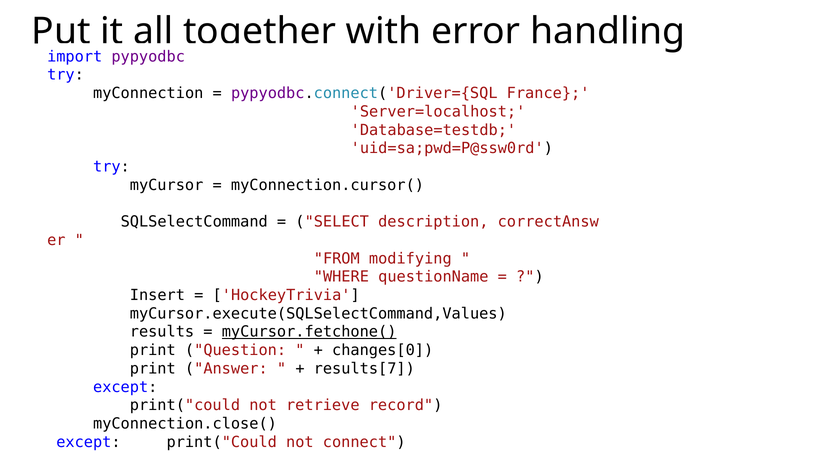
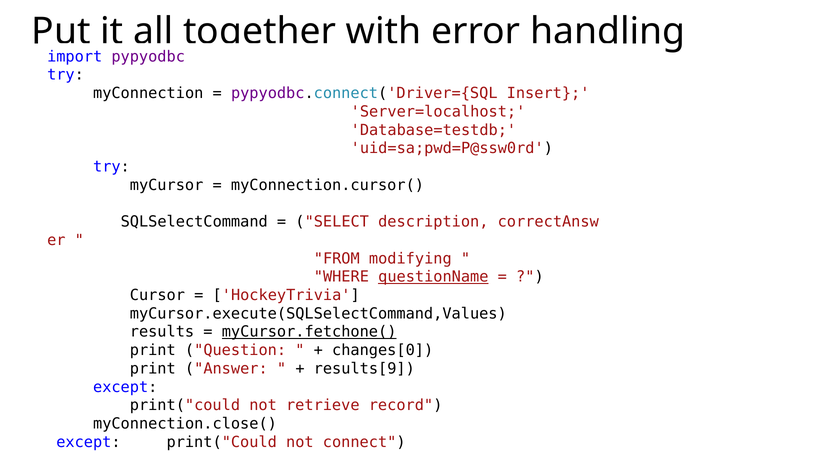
France: France -> Insert
questionName underline: none -> present
Insert: Insert -> Cursor
results[7: results[7 -> results[9
